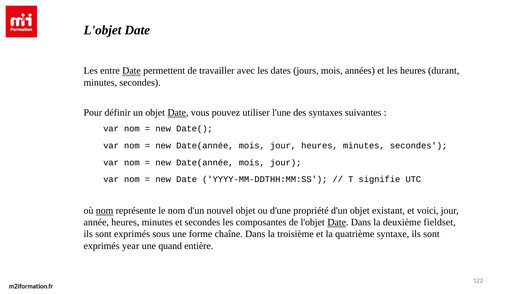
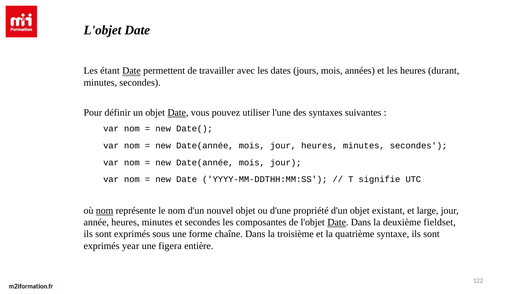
entre: entre -> étant
voici: voici -> large
quand: quand -> figera
